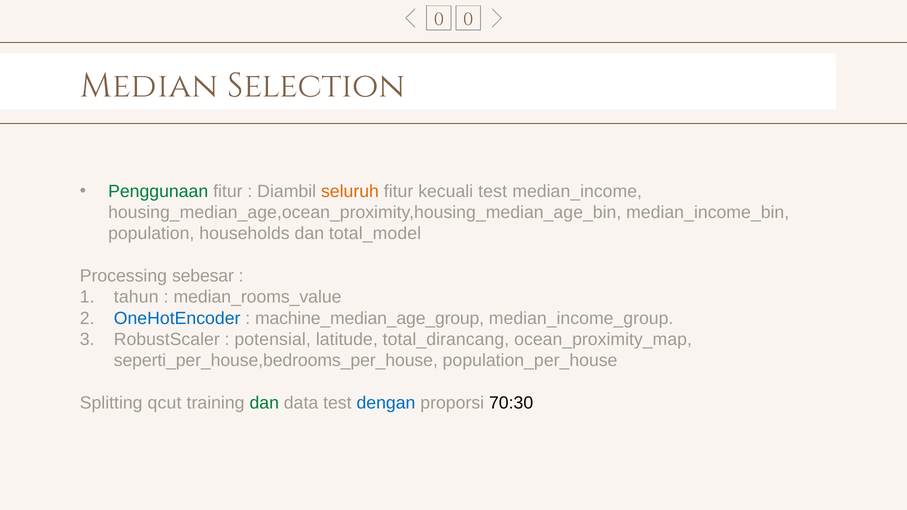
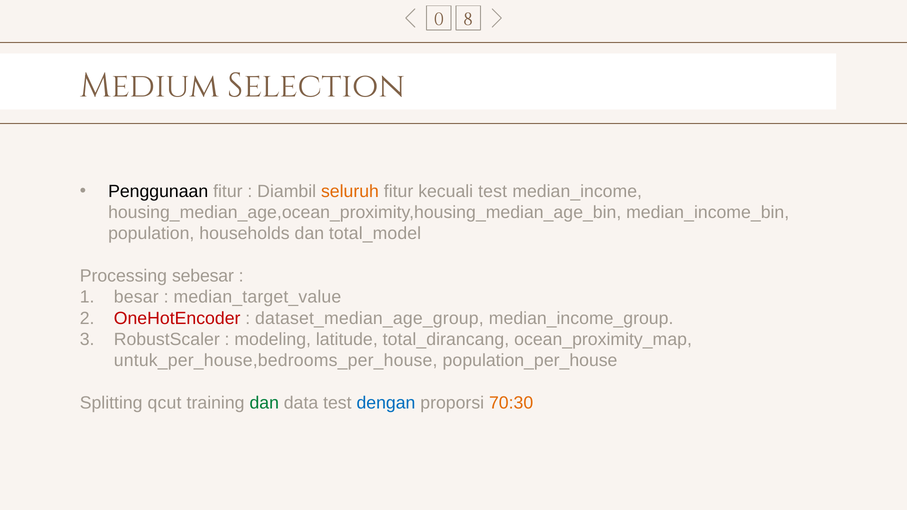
0 0: 0 -> 8
Median: Median -> Medium
Penggunaan colour: green -> black
tahun: tahun -> besar
median_rooms_value: median_rooms_value -> median_target_value
OneHotEncoder colour: blue -> red
machine_median_age_group: machine_median_age_group -> dataset_median_age_group
potensial: potensial -> modeling
seperti_per_house,bedrooms_per_house: seperti_per_house,bedrooms_per_house -> untuk_per_house,bedrooms_per_house
70:30 colour: black -> orange
